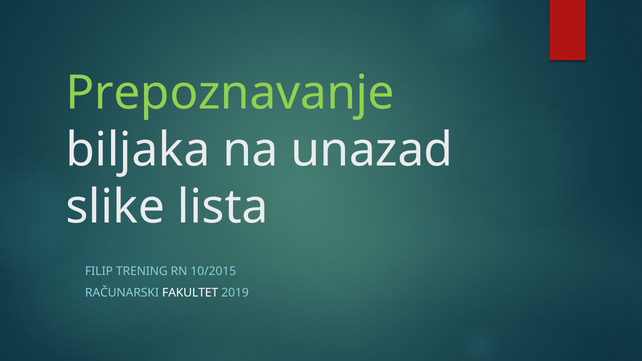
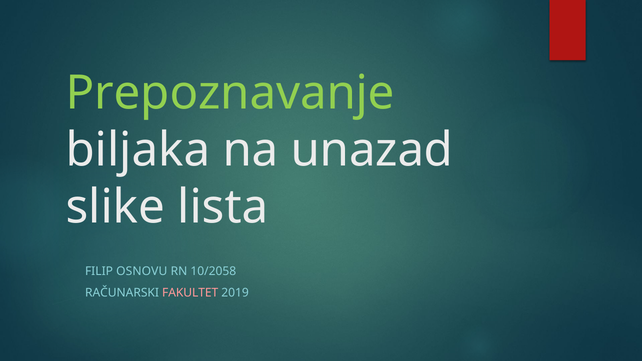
TRENING: TRENING -> OSNOVU
10/2015: 10/2015 -> 10/2058
FAKULTET colour: white -> pink
